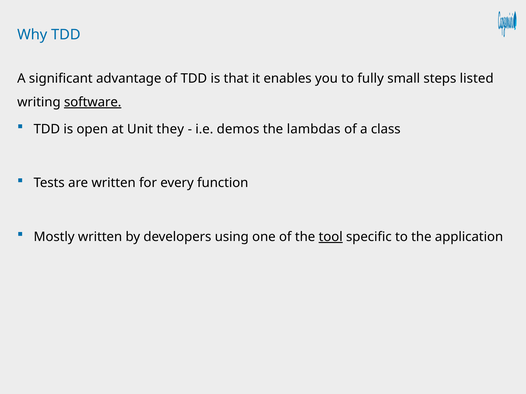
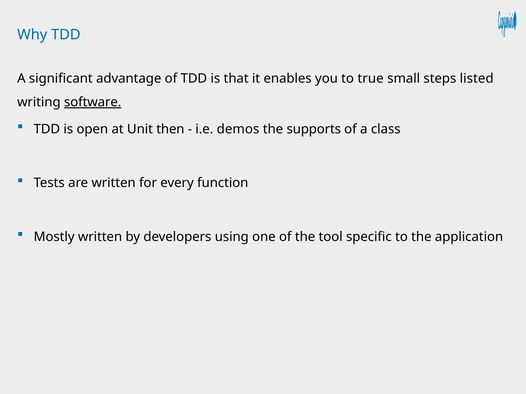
fully: fully -> true
they: they -> then
lambdas: lambdas -> supports
tool underline: present -> none
